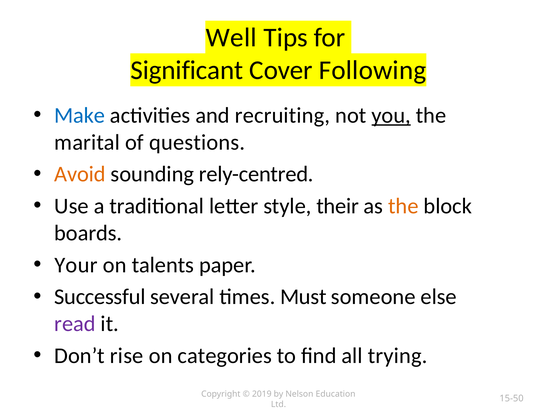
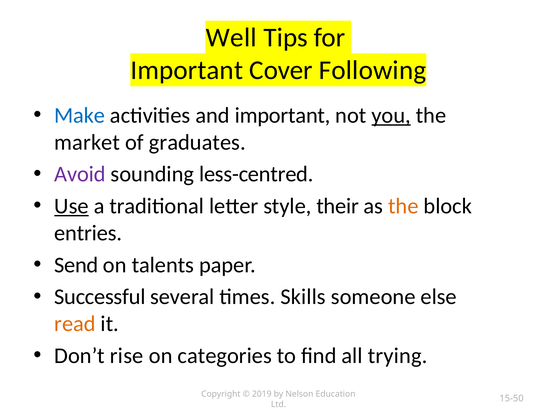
Significant at (187, 70): Significant -> Important
and recruiting: recruiting -> important
marital: marital -> market
questions: questions -> graduates
Avoid colour: orange -> purple
rely-centred: rely-centred -> less-centred
Use underline: none -> present
boards: boards -> entries
Your: Your -> Send
Must: Must -> Skills
read colour: purple -> orange
